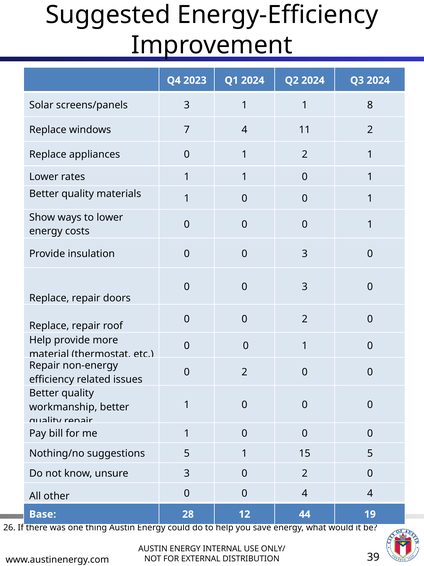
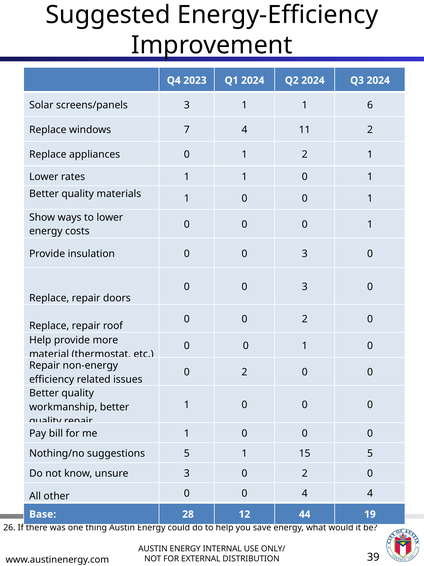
8: 8 -> 6
